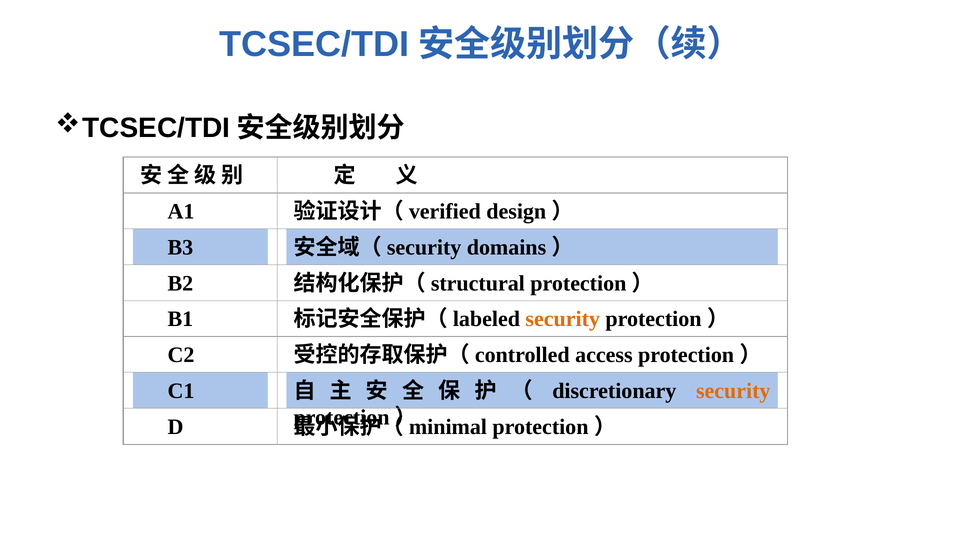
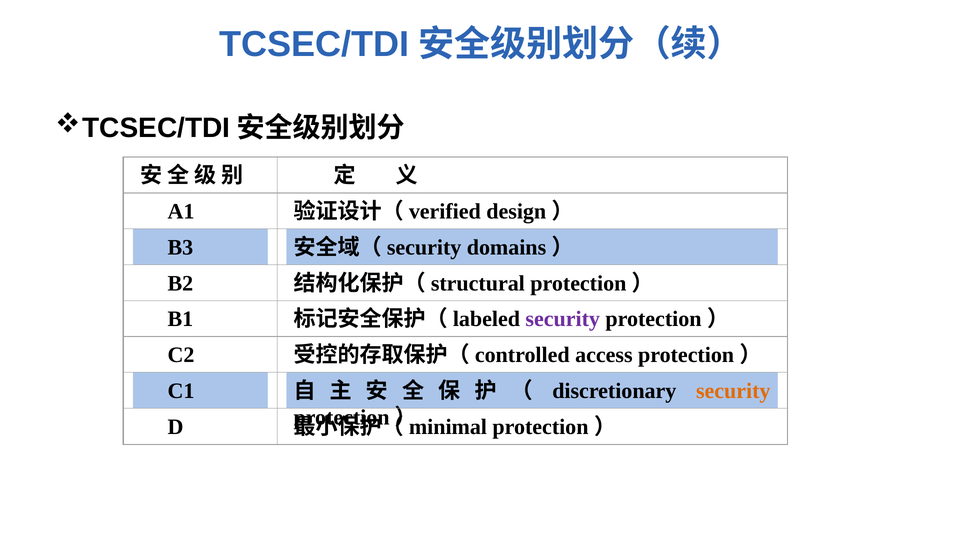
security at (563, 319) colour: orange -> purple
